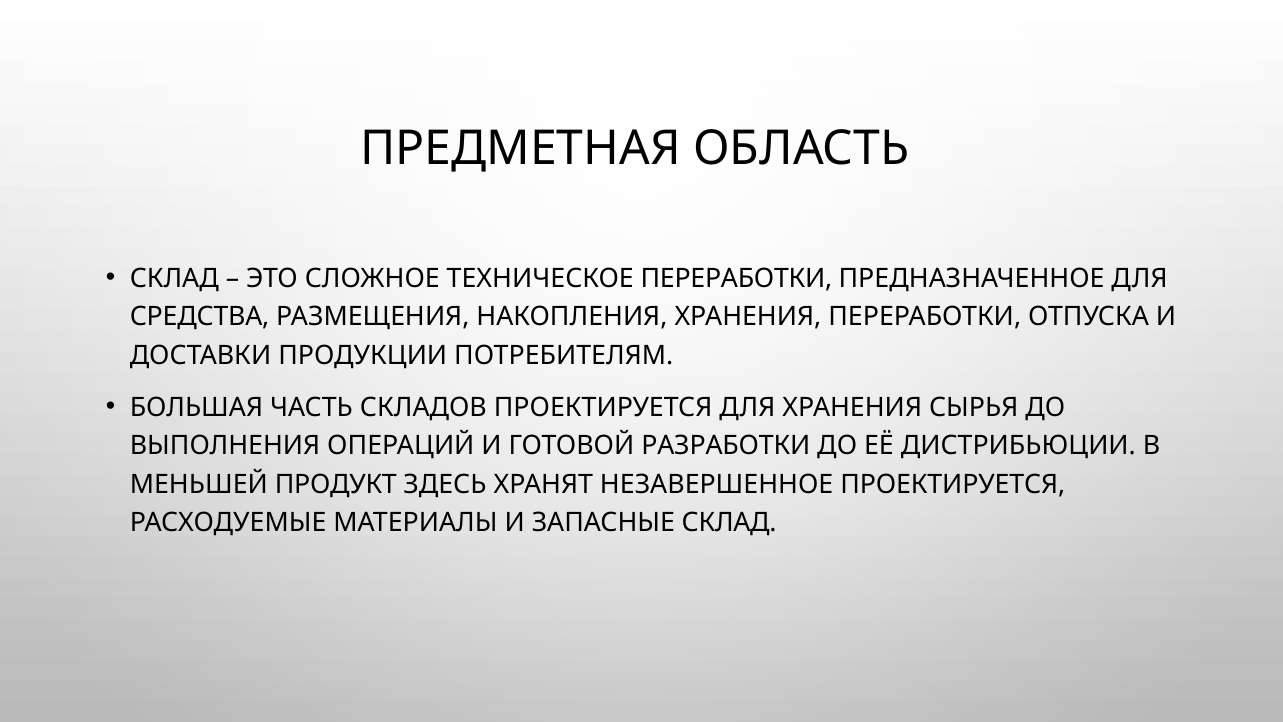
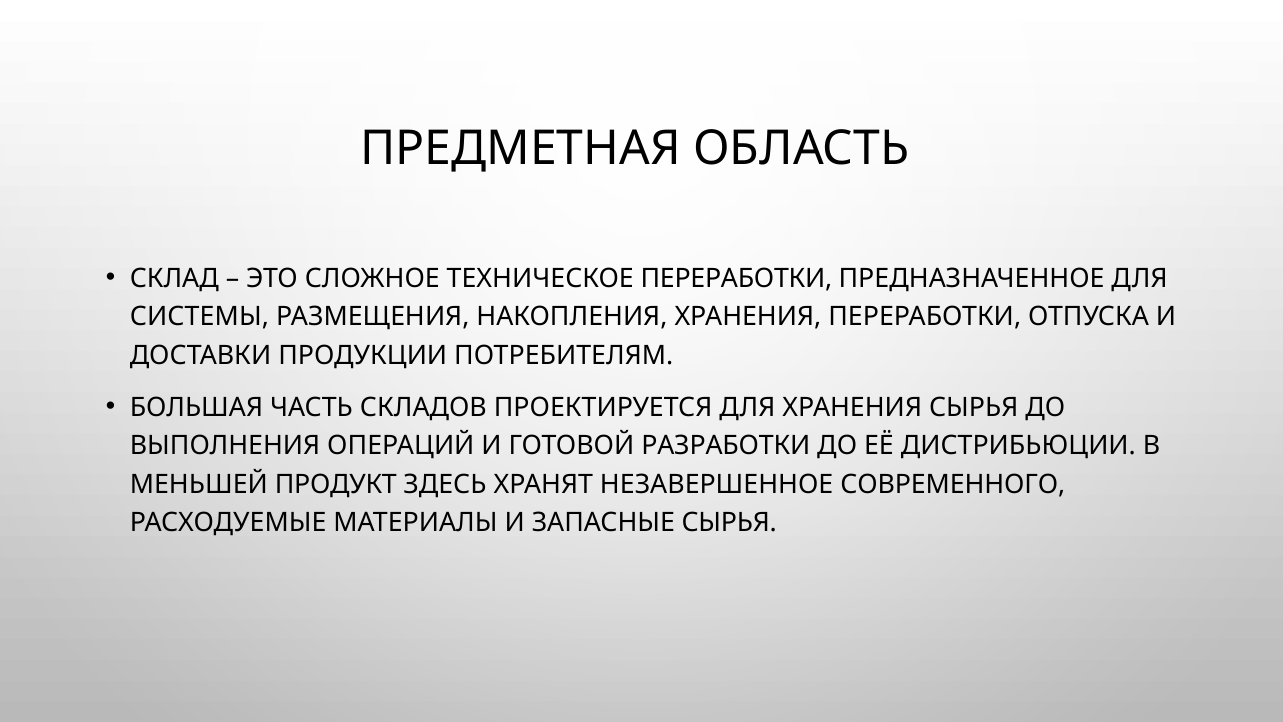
СРЕДСТВА: СРЕДСТВА -> СИСТЕМЫ
НЕЗАВЕРШЕННОЕ ПРОЕКТИРУЕТСЯ: ПРОЕКТИРУЕТСЯ -> СОВРЕМЕННОГО
ЗАПАСНЫЕ СКЛАД: СКЛАД -> СЫРЬЯ
